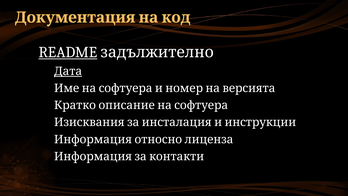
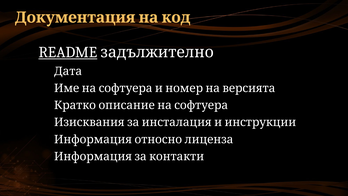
Дата underline: present -> none
